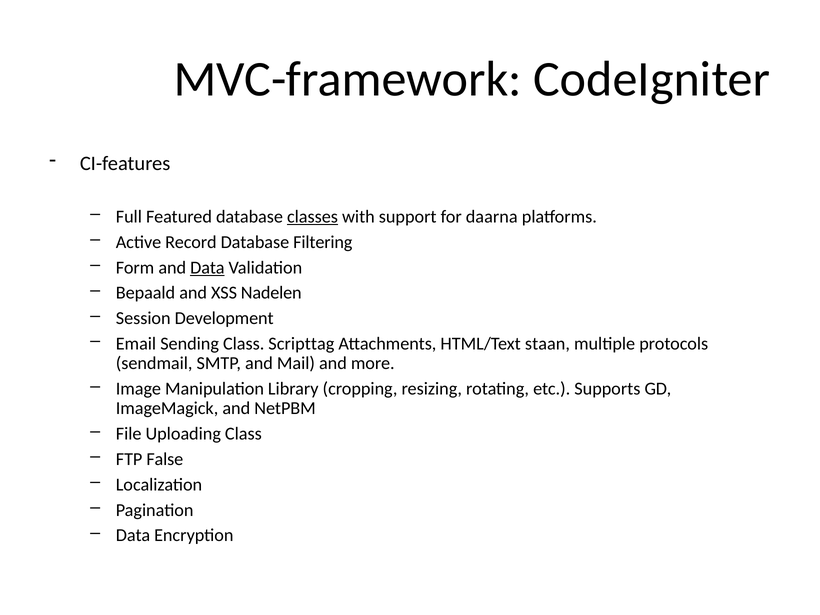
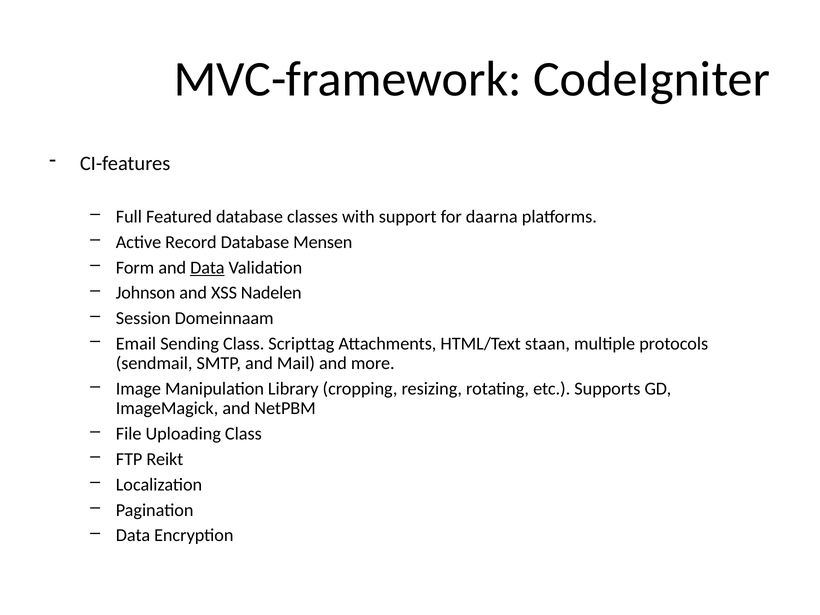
classes underline: present -> none
Filtering: Filtering -> Mensen
Bepaald: Bepaald -> Johnson
Development: Development -> Domeinnaam
False: False -> Reikt
